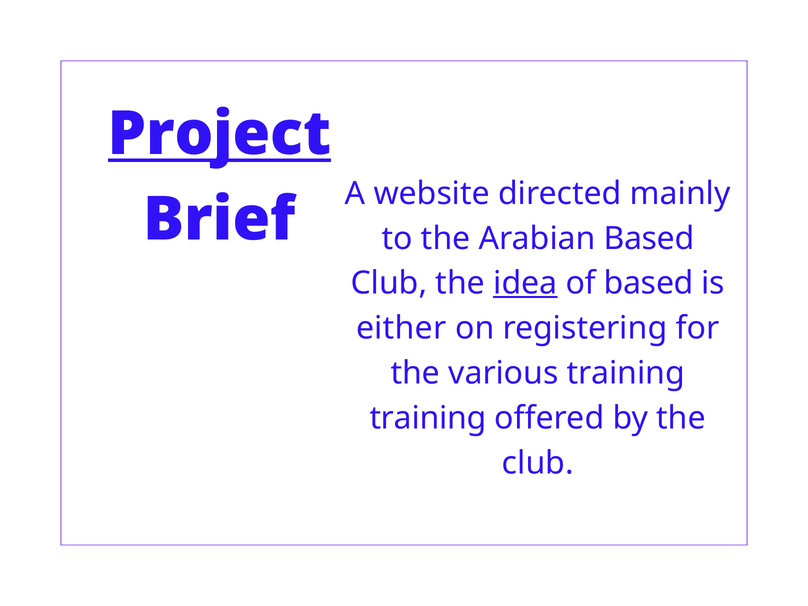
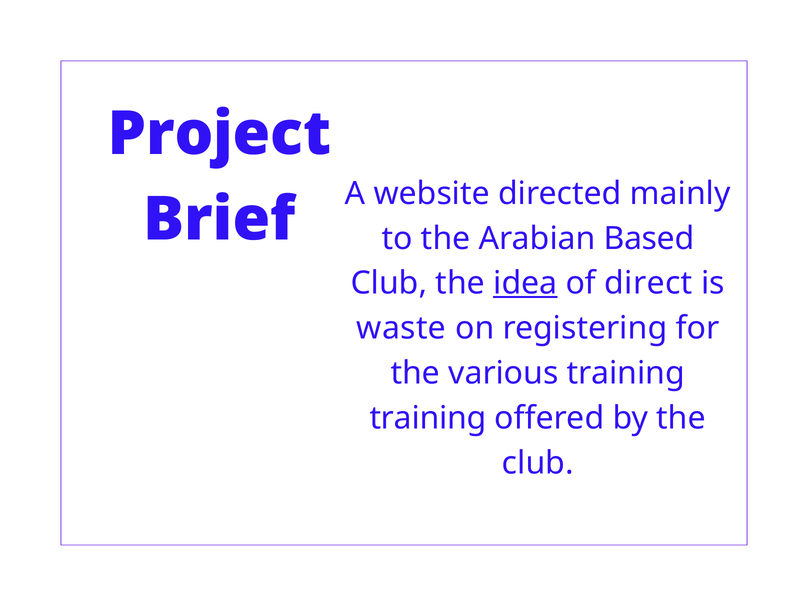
Project underline: present -> none
of based: based -> direct
either: either -> waste
